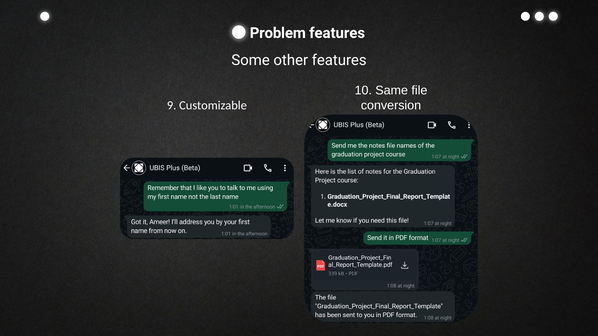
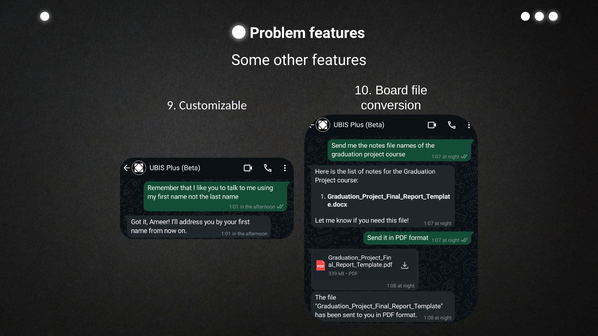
Same: Same -> Board
